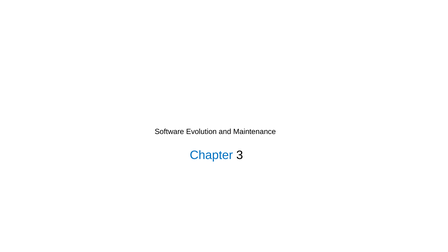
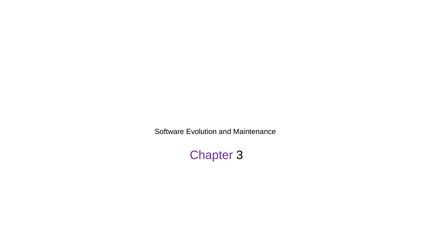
Chapter colour: blue -> purple
